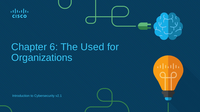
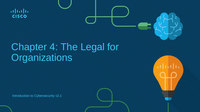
6: 6 -> 4
Used: Used -> Legal
